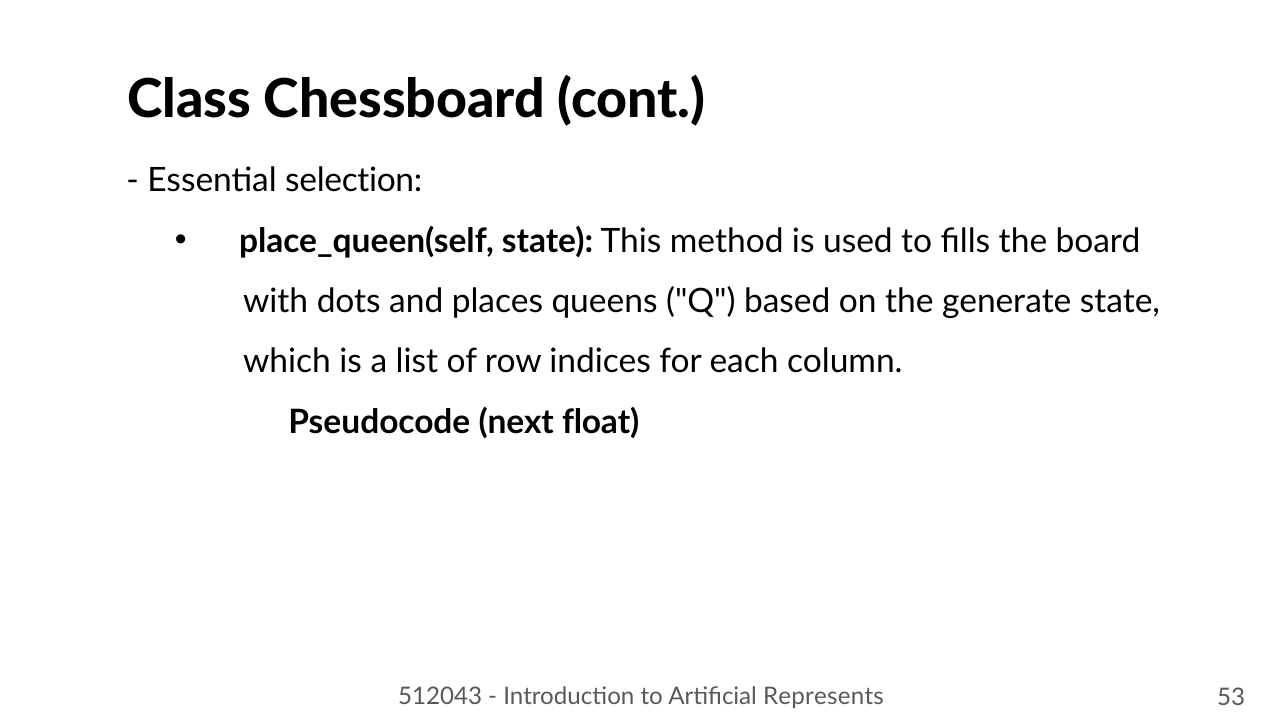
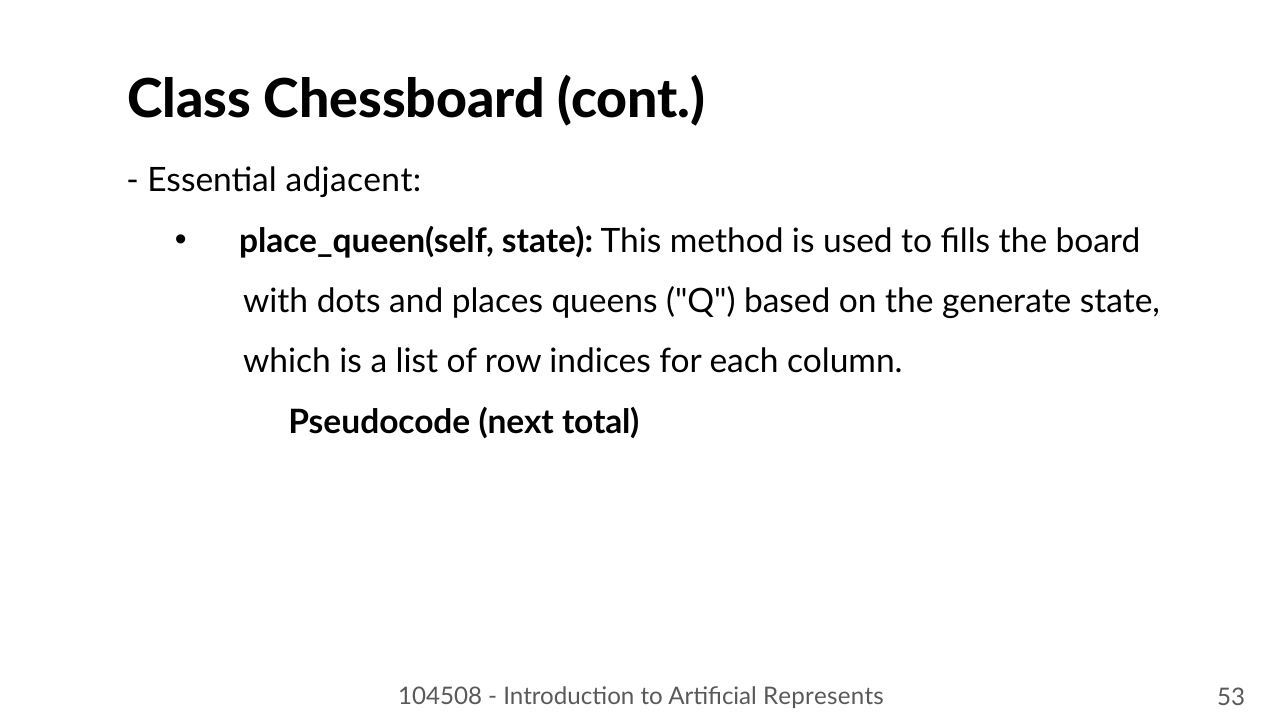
selection: selection -> adjacent
float: float -> total
512043: 512043 -> 104508
